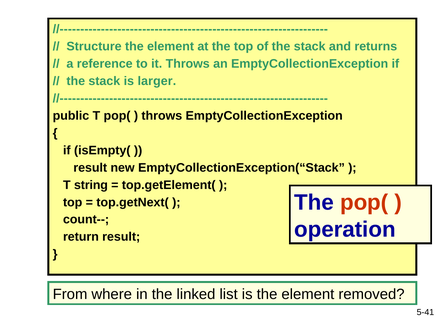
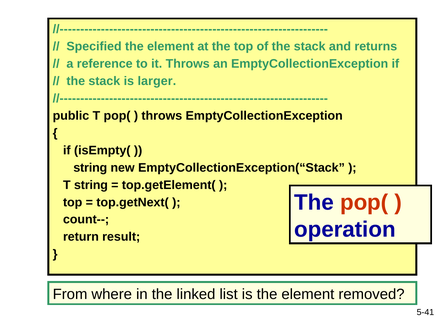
Structure: Structure -> Specified
result at (90, 168): result -> string
